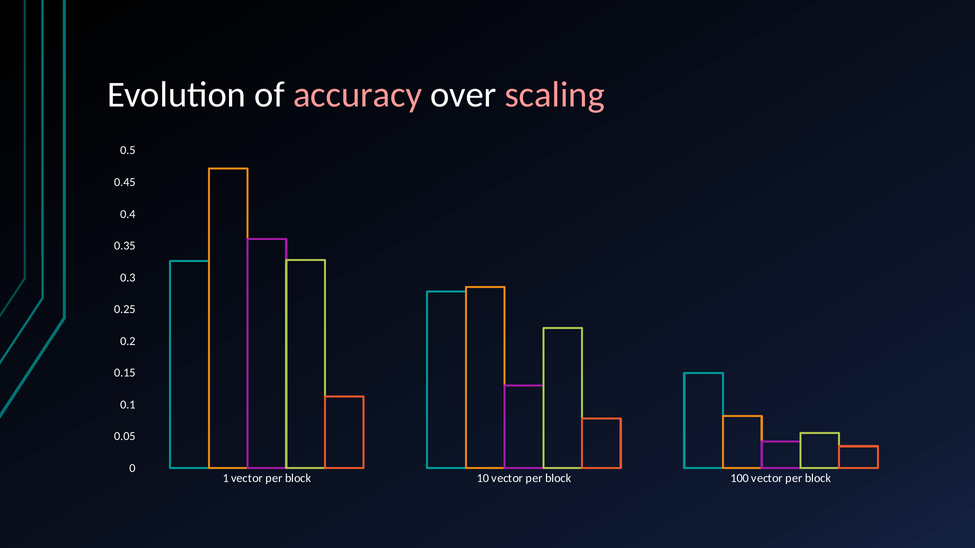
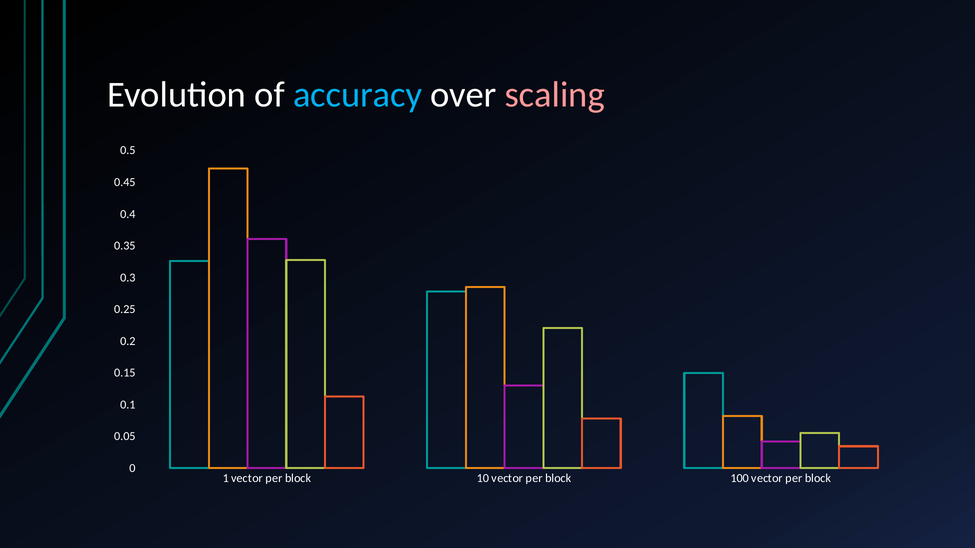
accuracy colour: pink -> light blue
